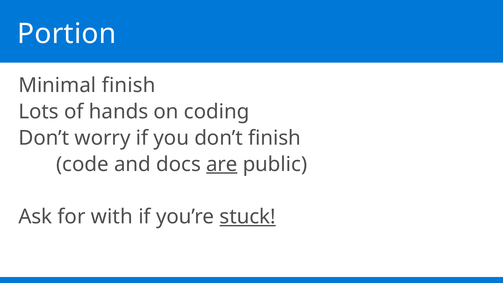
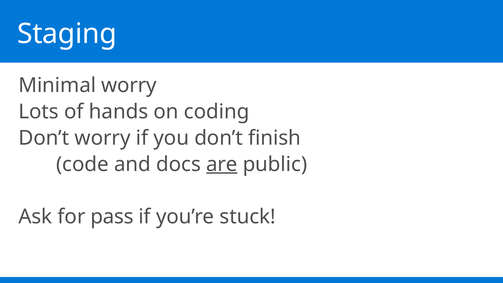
Portion: Portion -> Staging
Minimal finish: finish -> worry
with: with -> pass
stuck underline: present -> none
